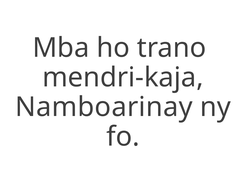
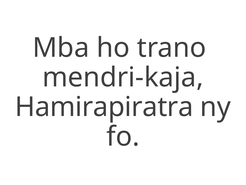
Namboarinay: Namboarinay -> Hamirapiratra
